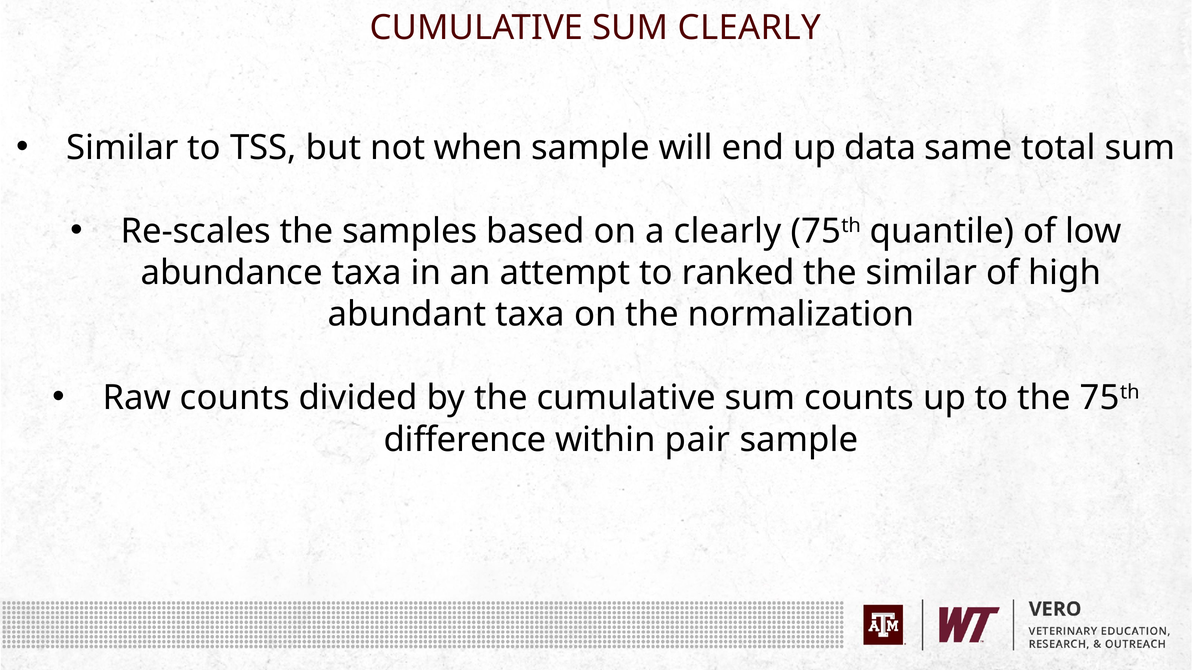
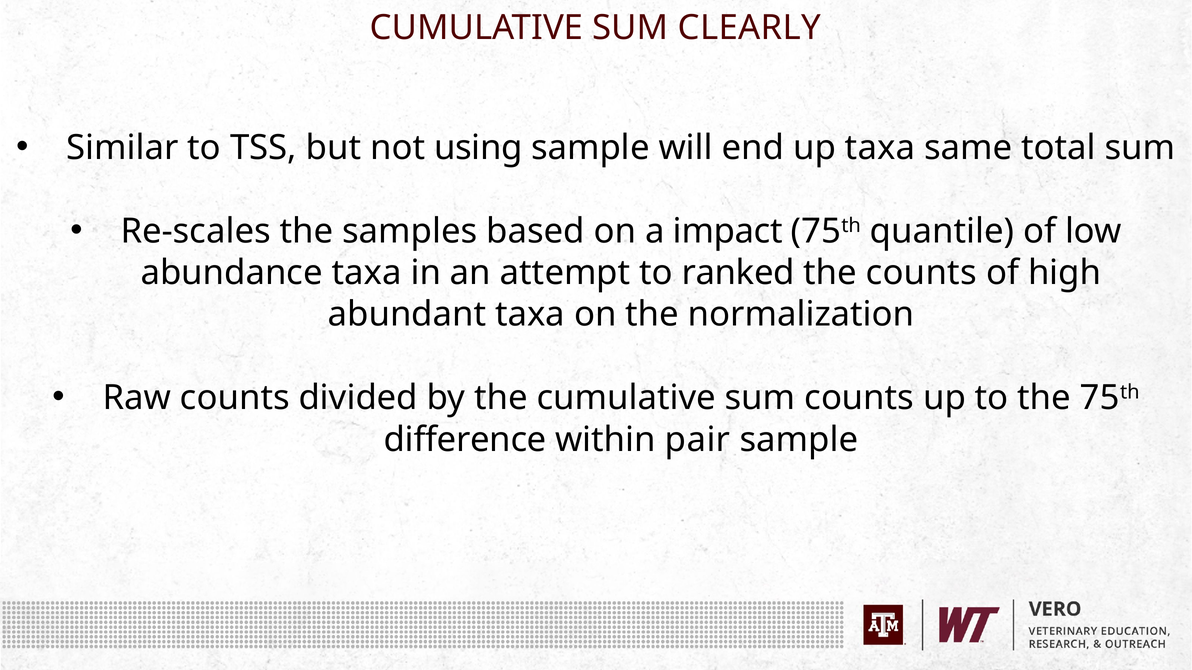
when: when -> using
up data: data -> taxa
a clearly: clearly -> impact
the similar: similar -> counts
